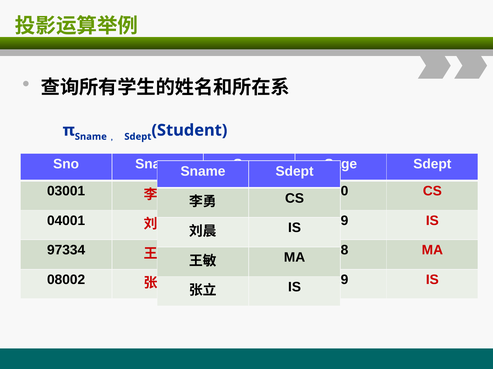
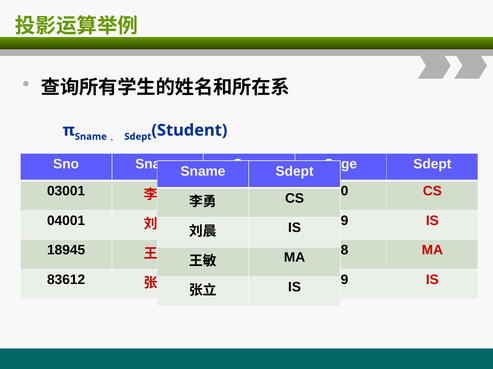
97334: 97334 -> 18945
08002: 08002 -> 83612
